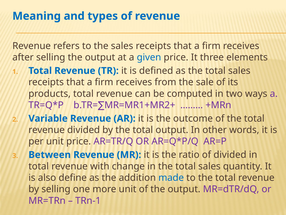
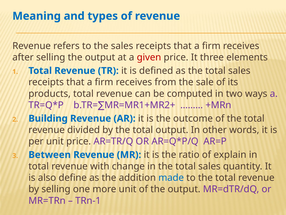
given colour: blue -> red
Variable: Variable -> Building
of divided: divided -> explain
